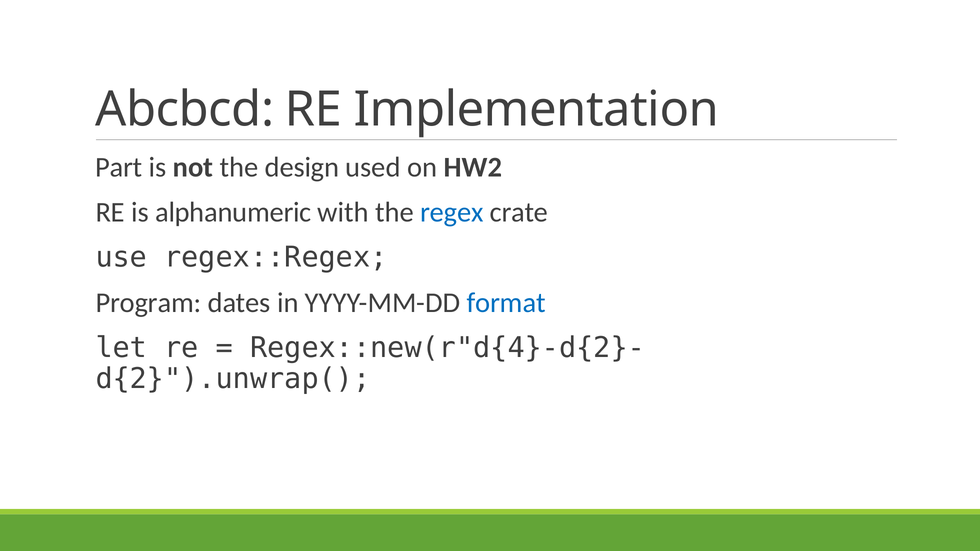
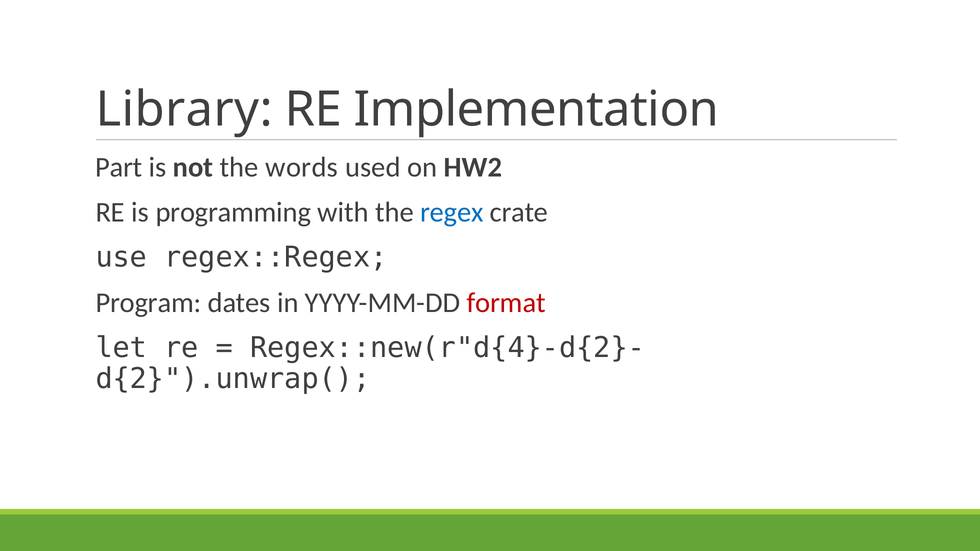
Abcbcd: Abcbcd -> Library
design: design -> words
alphanumeric: alphanumeric -> programming
format colour: blue -> red
